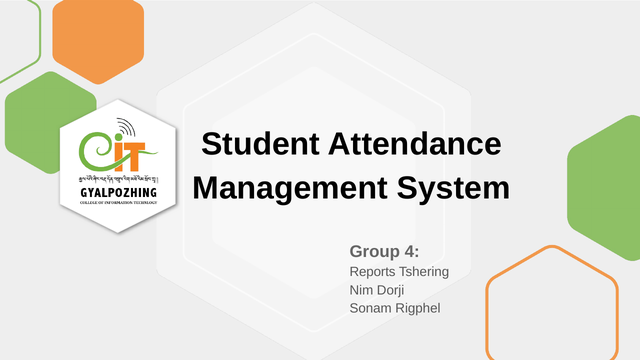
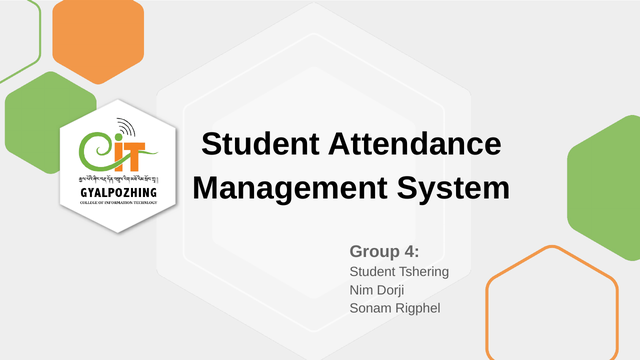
Reports at (373, 272): Reports -> Student
